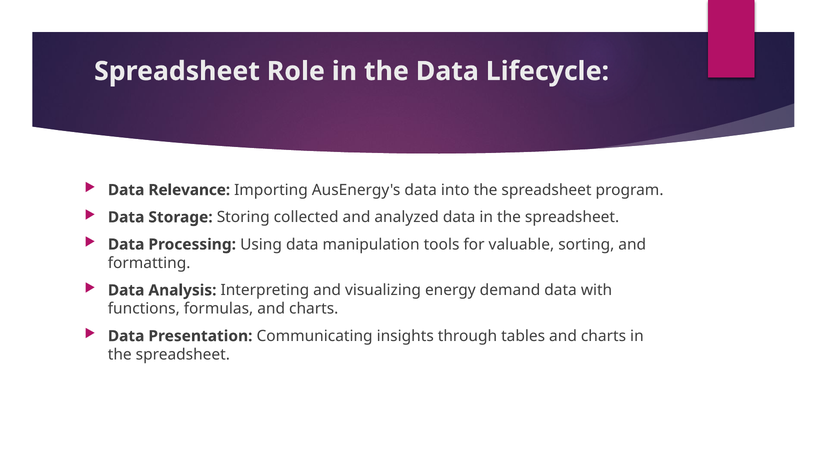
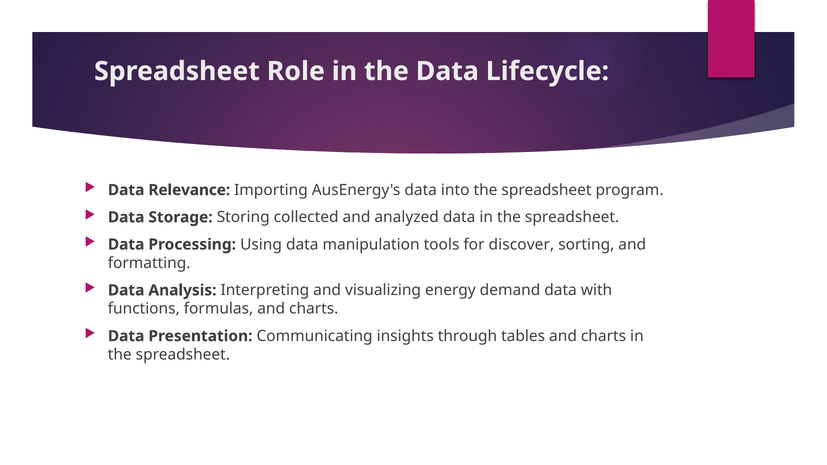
valuable: valuable -> discover
